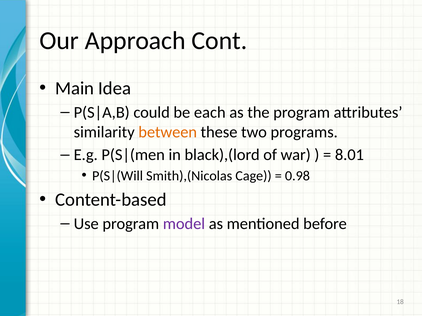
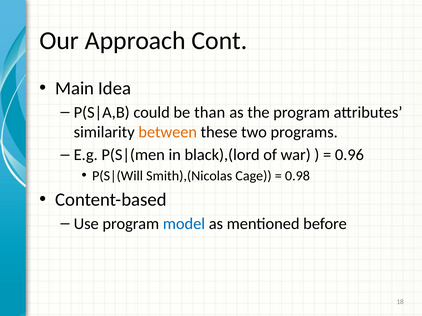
each: each -> than
8.01: 8.01 -> 0.96
model colour: purple -> blue
